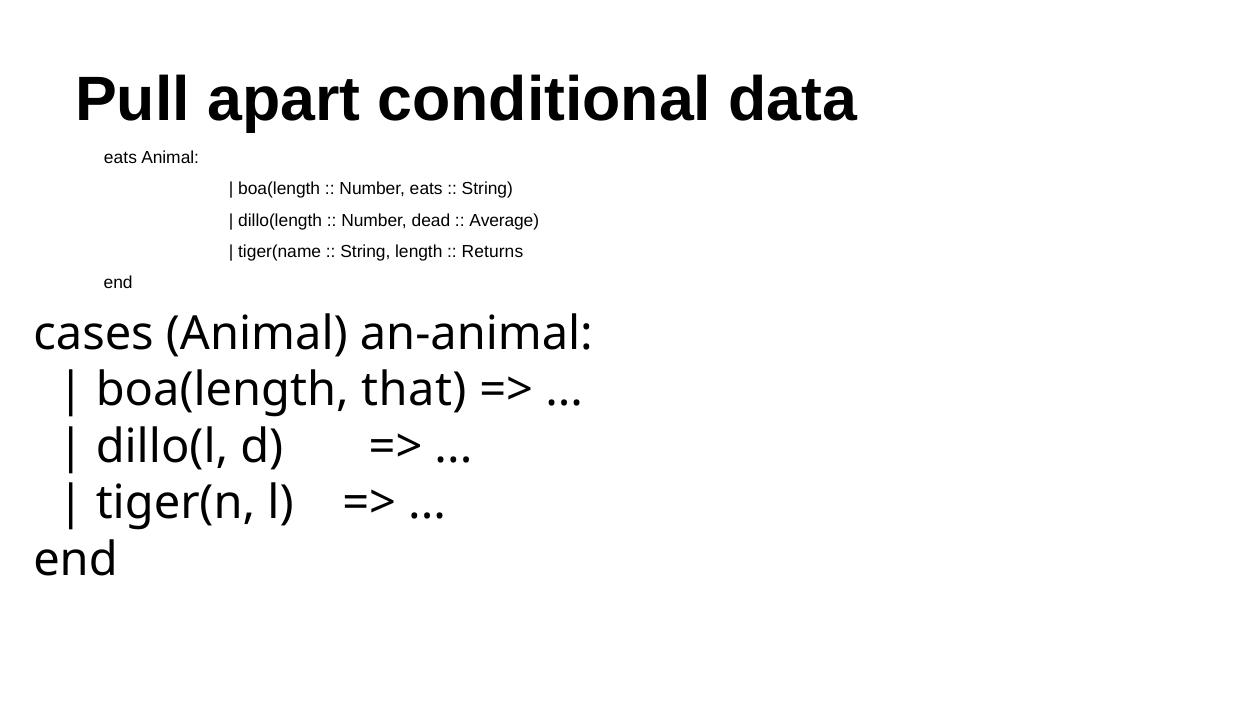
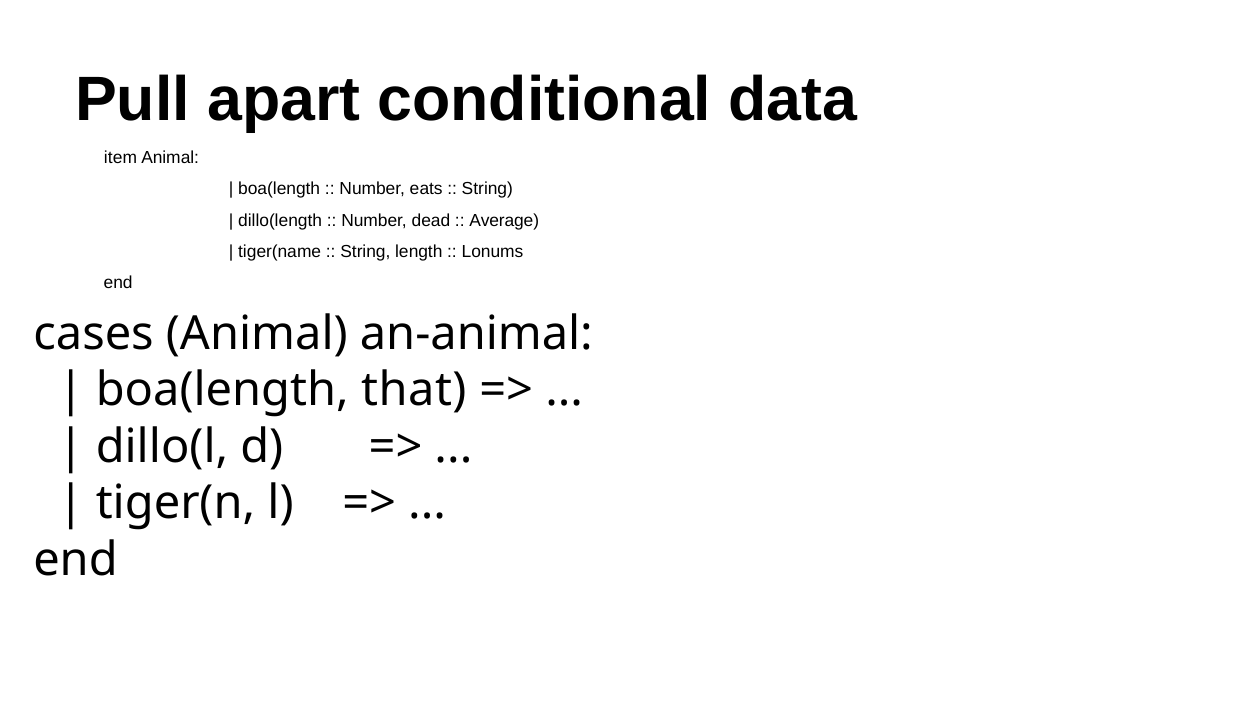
eats at (120, 158): eats -> item
Returns: Returns -> Lonums
